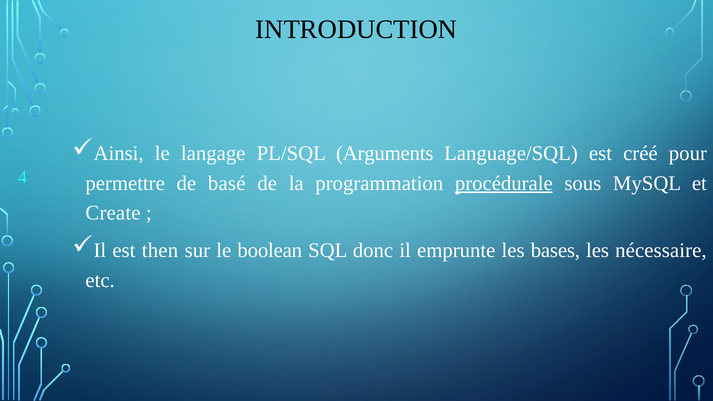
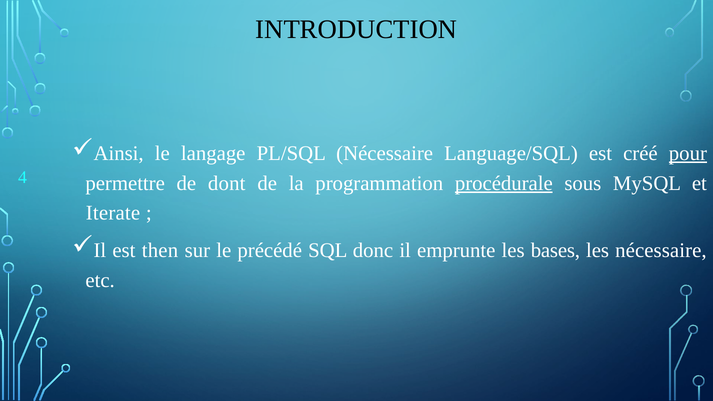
PL/SQL Arguments: Arguments -> Nécessaire
pour underline: none -> present
basé: basé -> dont
Create: Create -> Iterate
boolean: boolean -> précédé
